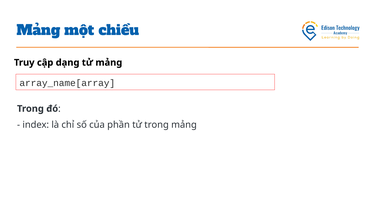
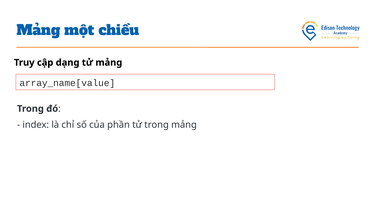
array_name[array: array_name[array -> array_name[value
